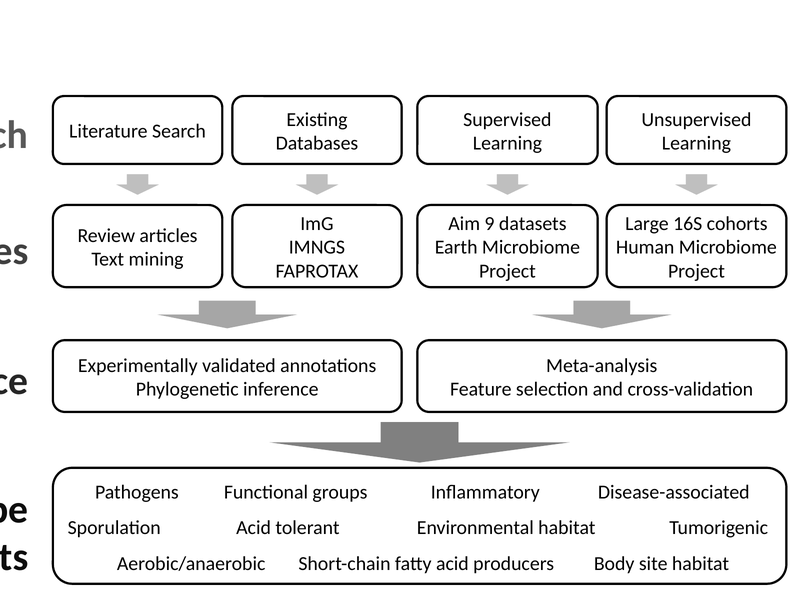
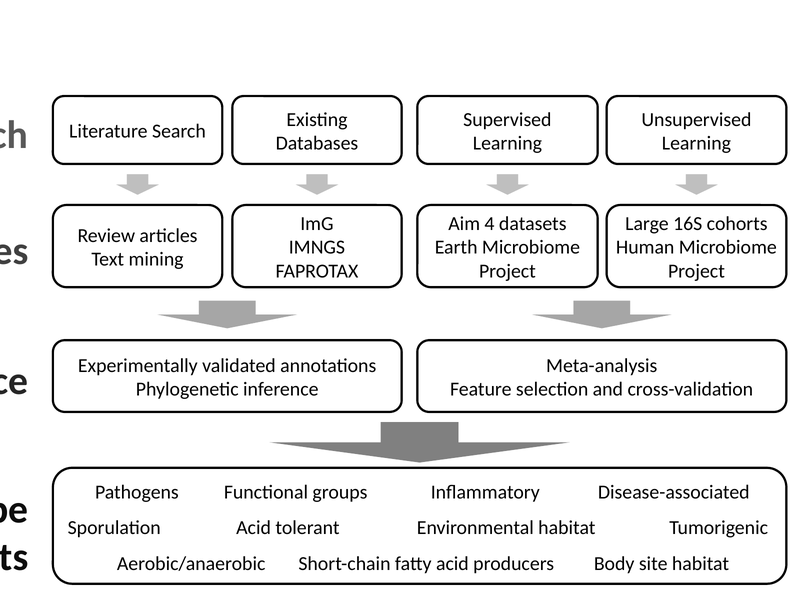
9: 9 -> 4
